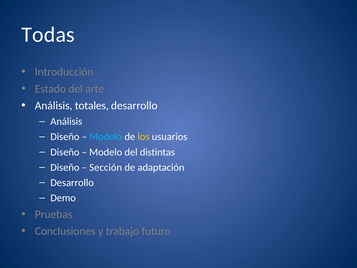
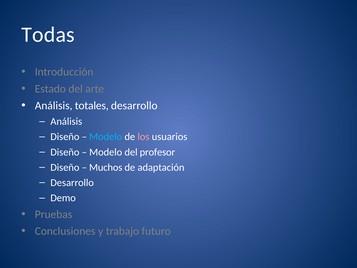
los colour: yellow -> pink
distintas: distintas -> profesor
Sección: Sección -> Muchos
